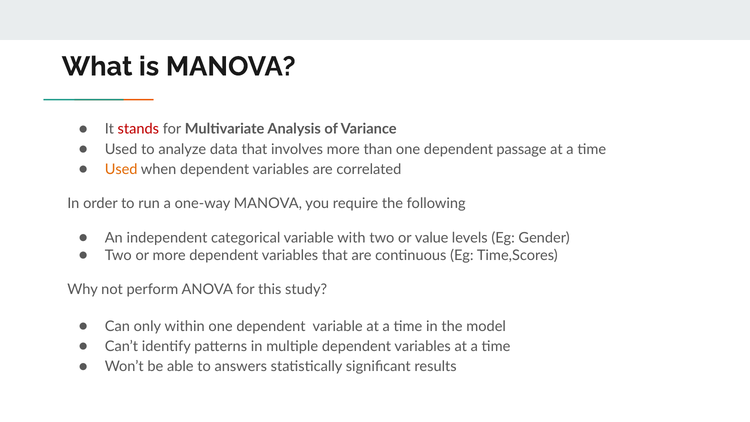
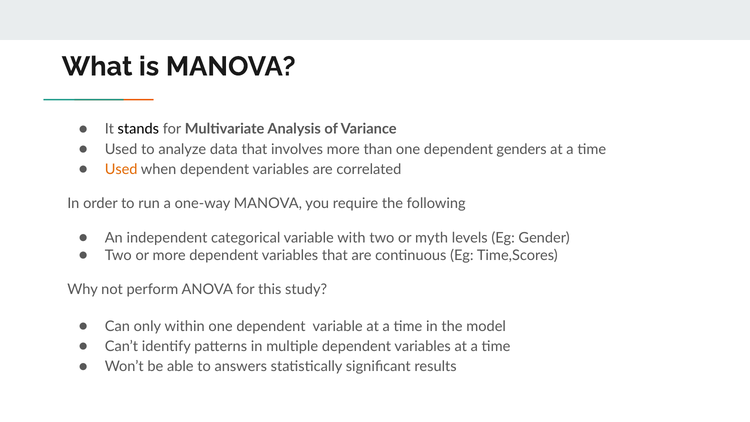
stands colour: red -> black
passage: passage -> genders
value: value -> myth
